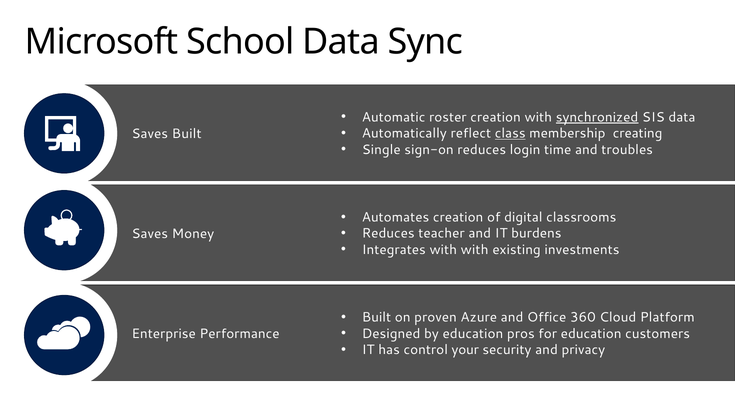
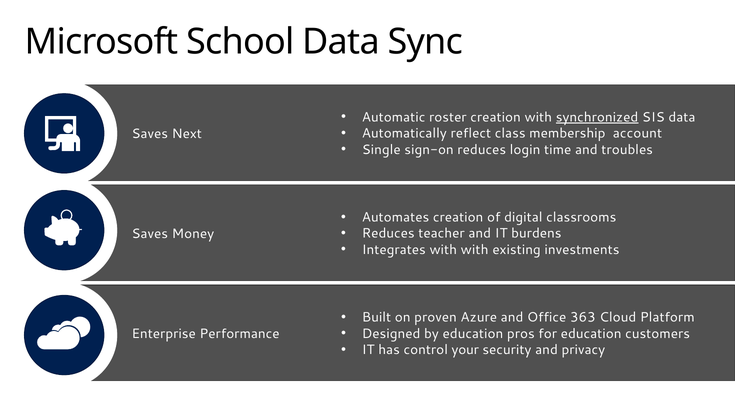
class underline: present -> none
creating: creating -> account
Saves Built: Built -> Next
360: 360 -> 363
